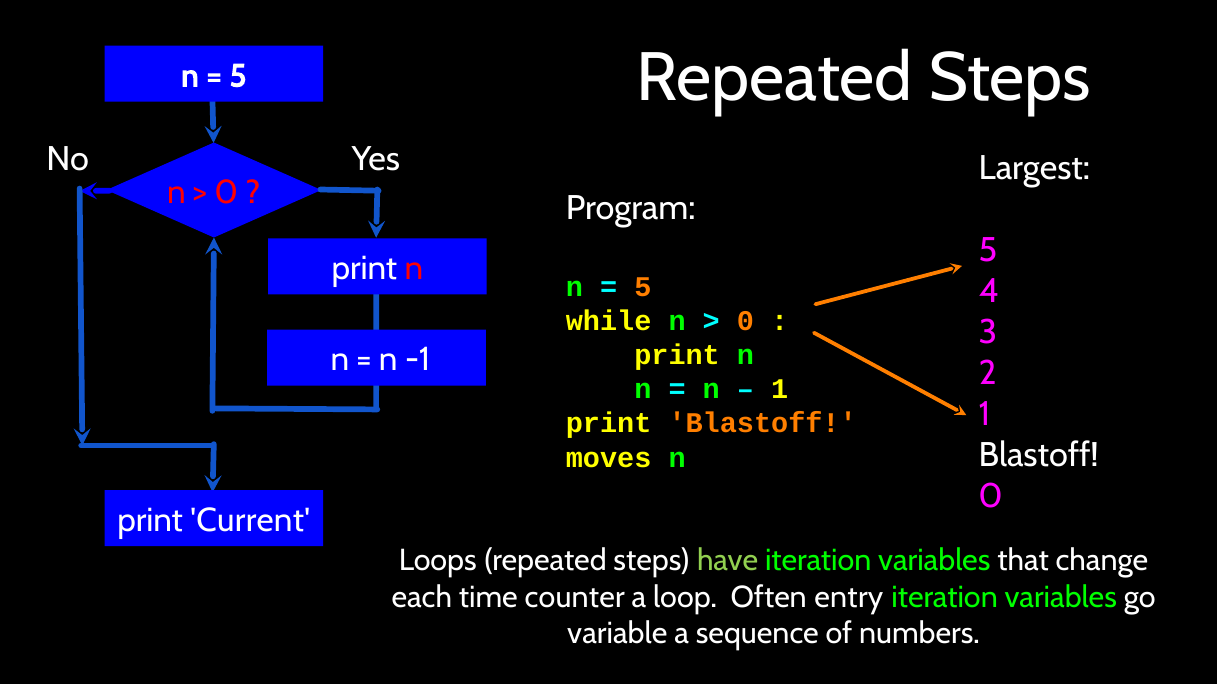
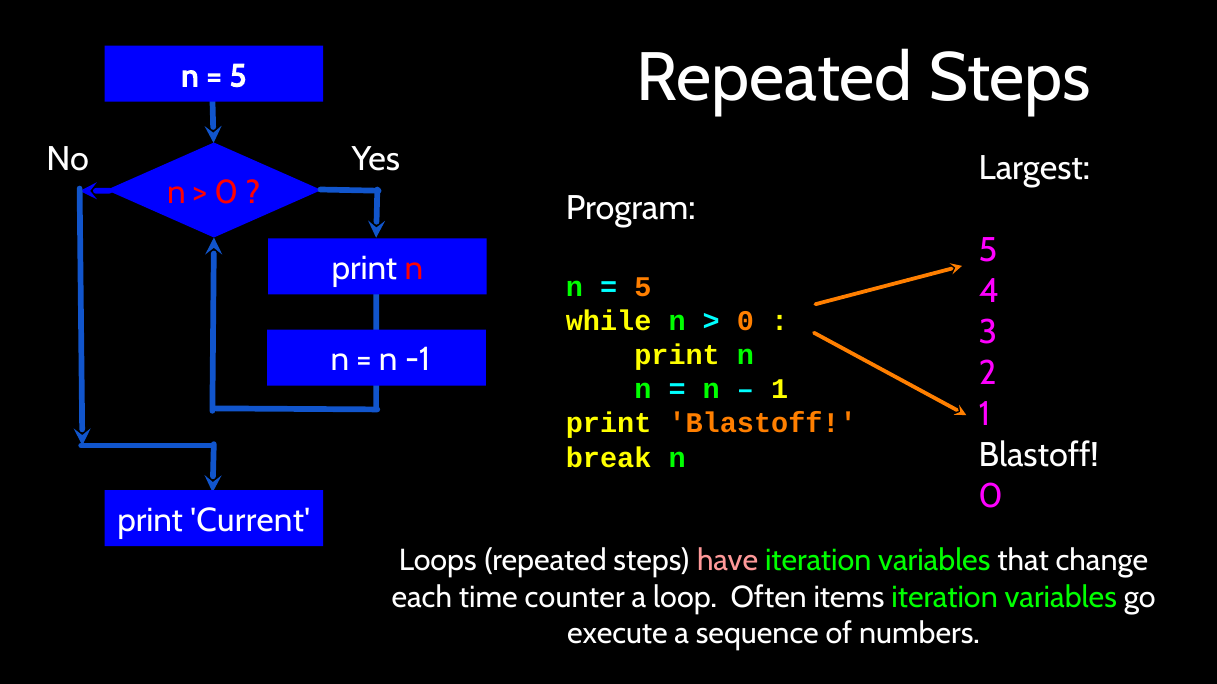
moves: moves -> break
have colour: light green -> pink
entry: entry -> items
variable: variable -> execute
